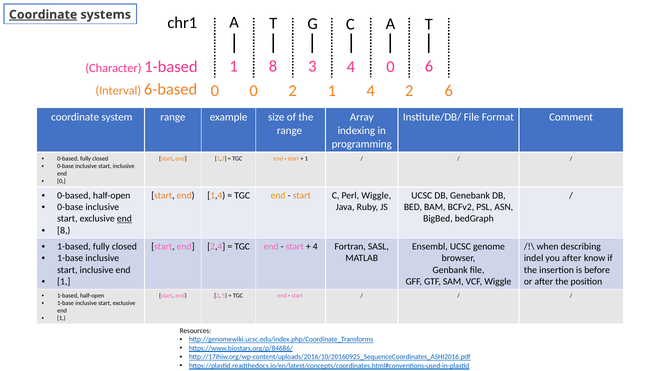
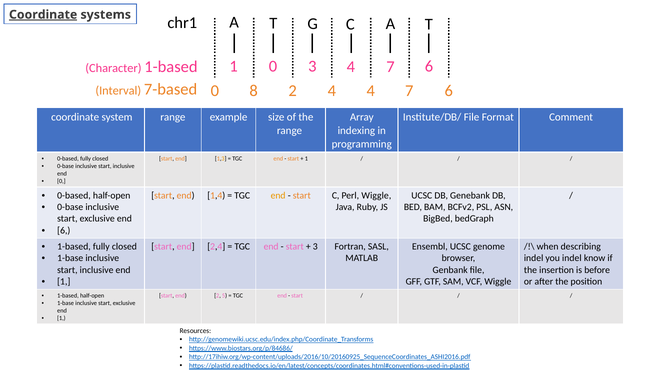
1 8: 8 -> 0
3 4 0: 0 -> 7
0 0: 0 -> 8
2 1: 1 -> 4
2 at (409, 91): 2 -> 7
6-based: 6-based -> 7-based
end at (124, 219) underline: present -> none
8 at (64, 231): 8 -> 6
4 at (315, 247): 4 -> 3
you after: after -> indel
